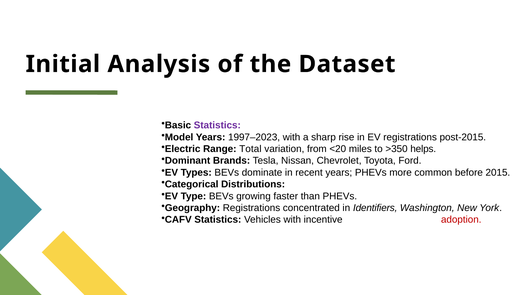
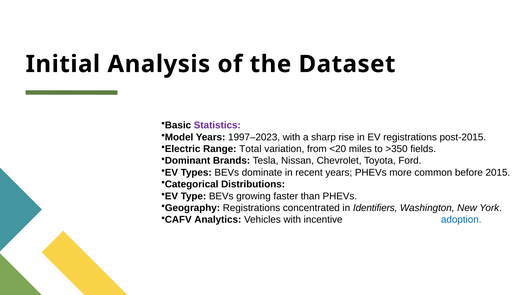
helps: helps -> fields
CAFV Statistics: Statistics -> Analytics
adoption colour: red -> blue
